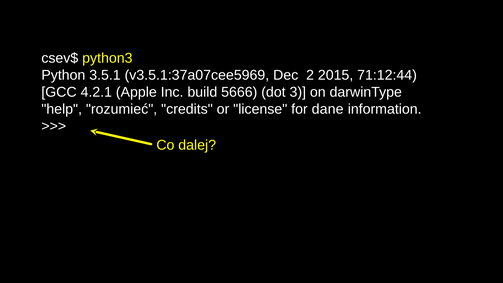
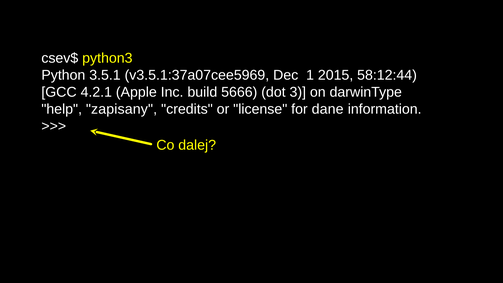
2: 2 -> 1
71:12:44: 71:12:44 -> 58:12:44
rozumieć: rozumieć -> zapisany
